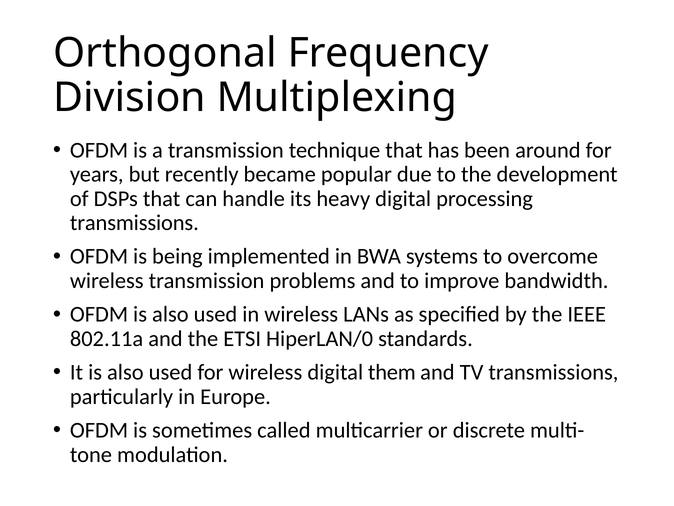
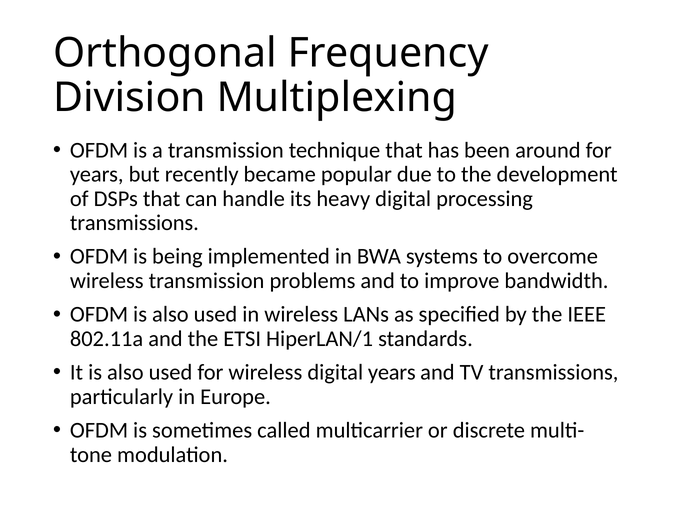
HiperLAN/0: HiperLAN/0 -> HiperLAN/1
digital them: them -> years
